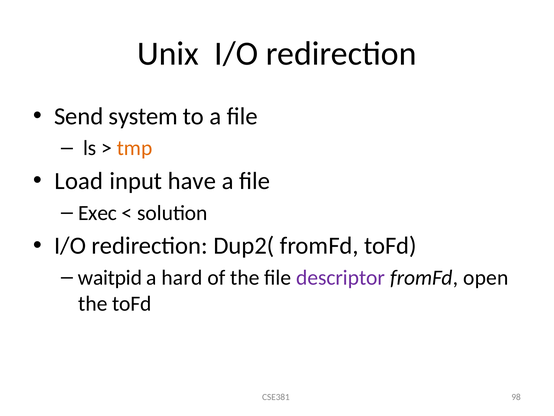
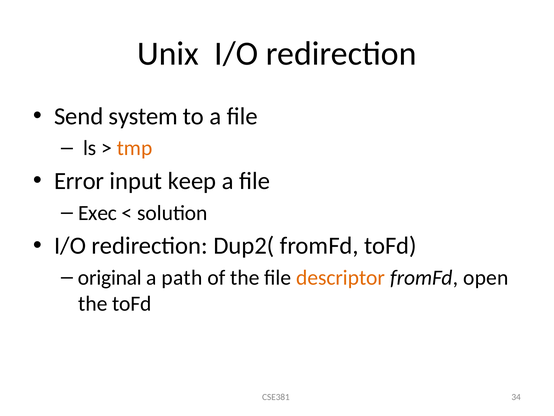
Load: Load -> Error
have: have -> keep
waitpid: waitpid -> original
hard: hard -> path
descriptor colour: purple -> orange
98: 98 -> 34
